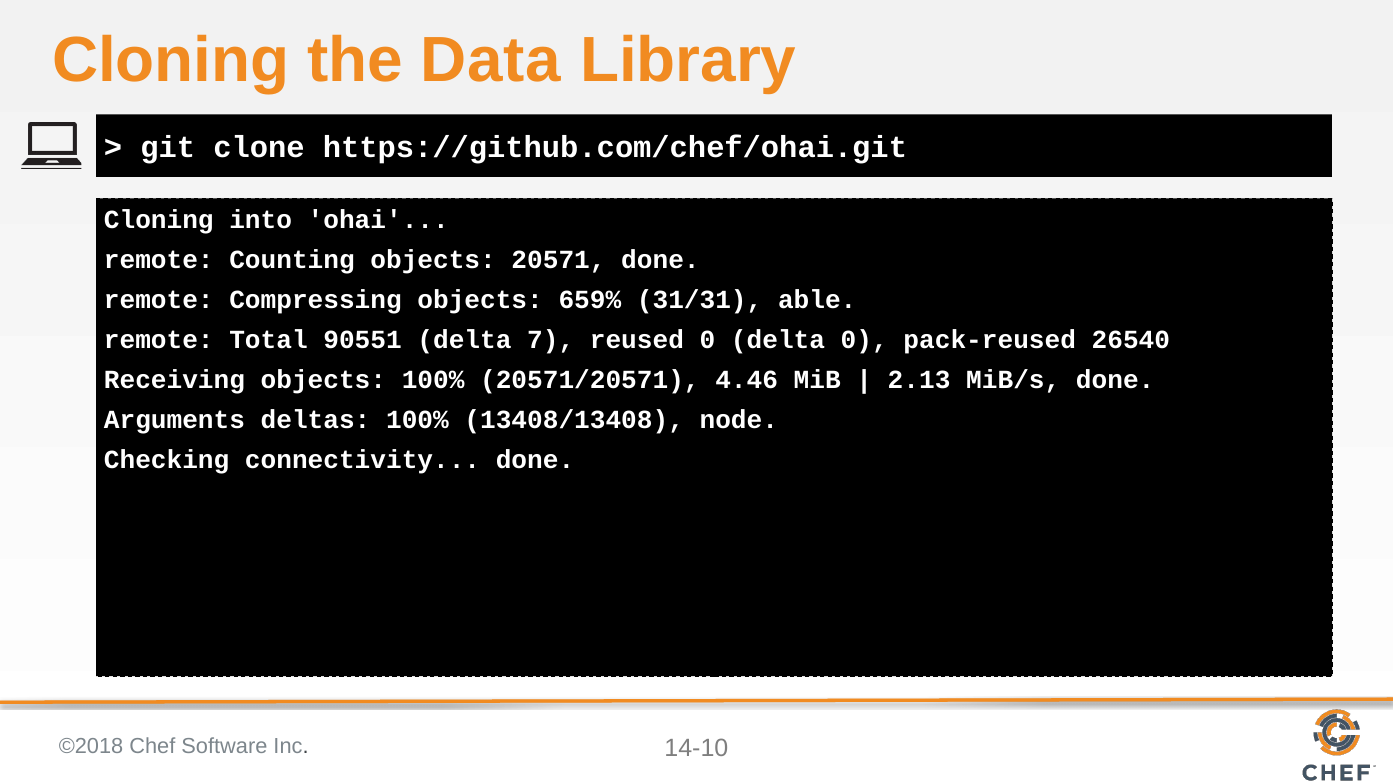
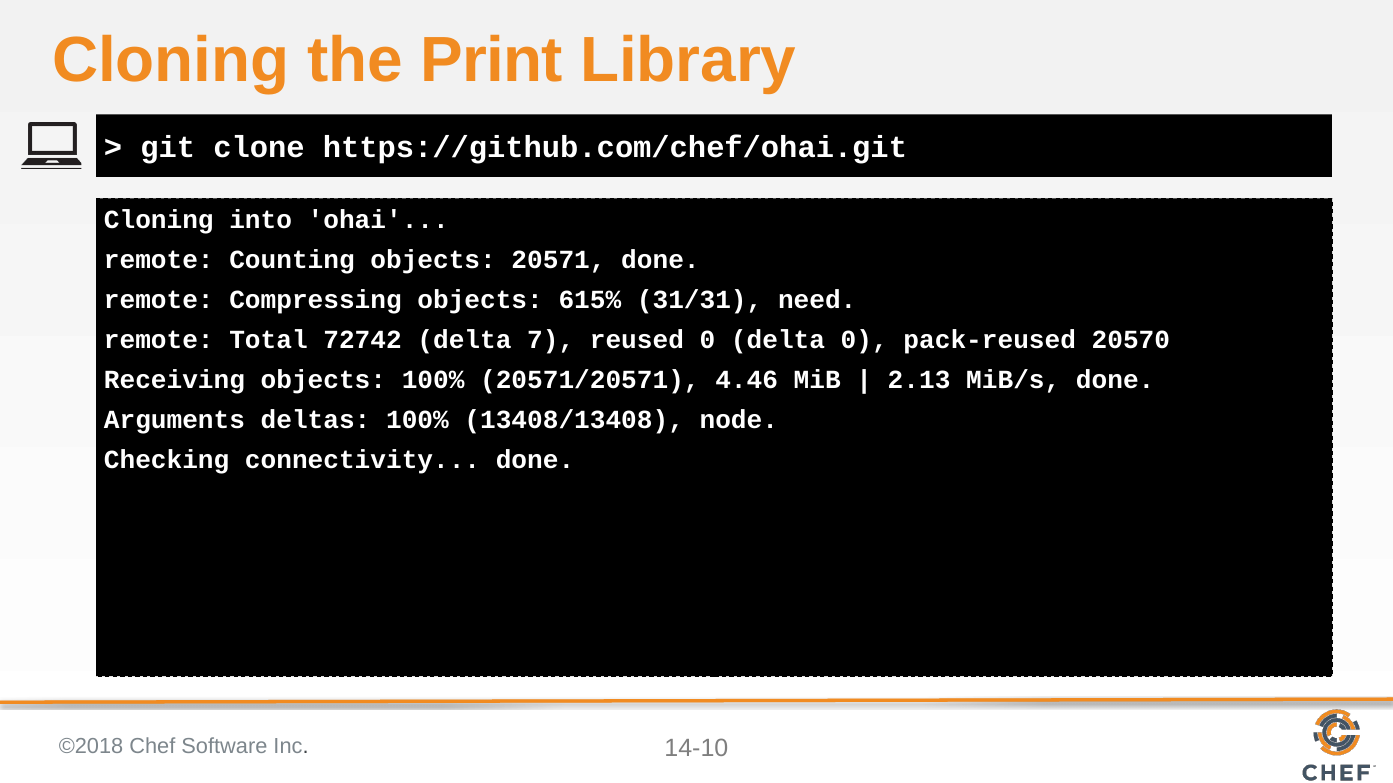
Data: Data -> Print
659%: 659% -> 615%
able: able -> need
90551: 90551 -> 72742
26540: 26540 -> 20570
